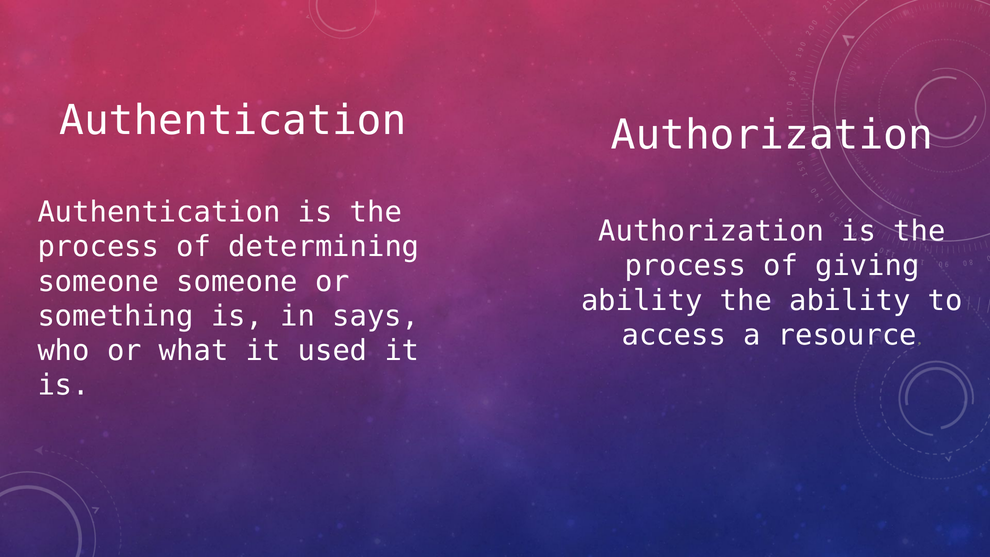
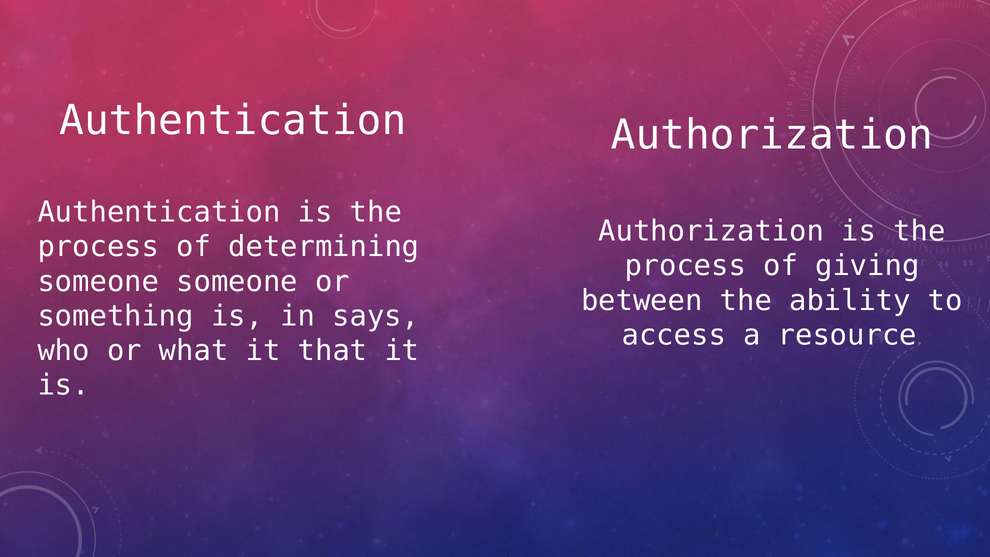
ability at (642, 300): ability -> between
used: used -> that
